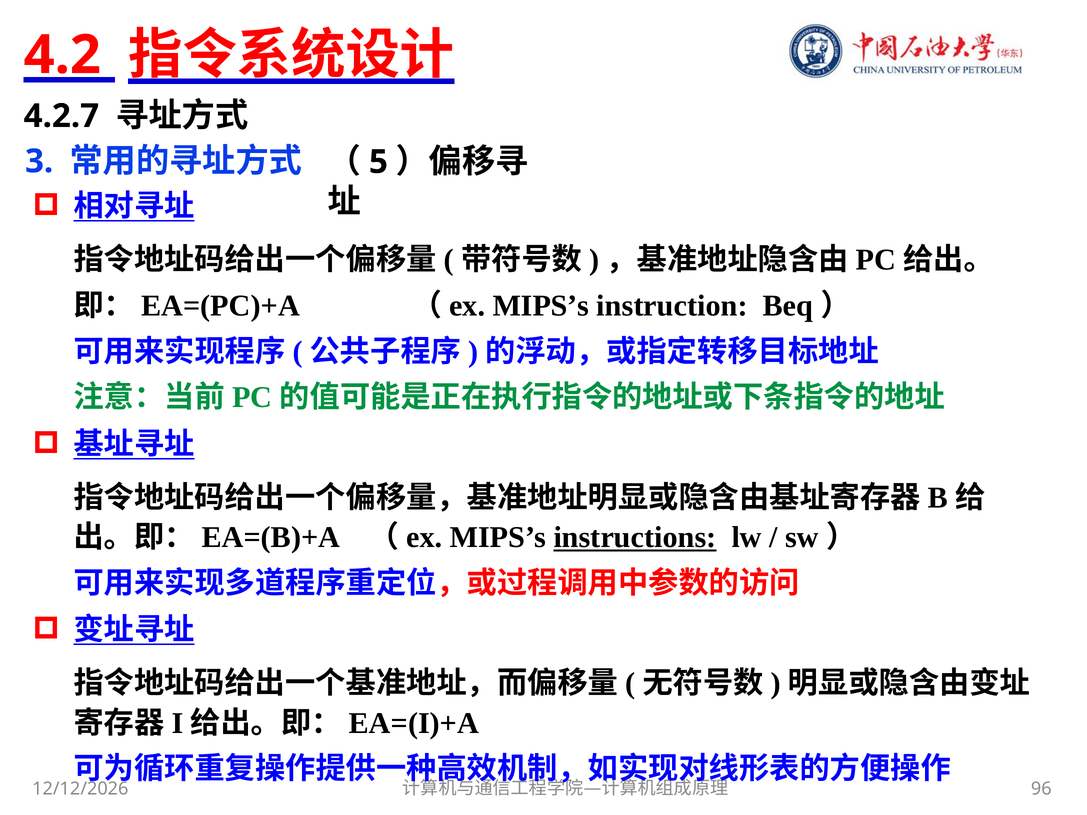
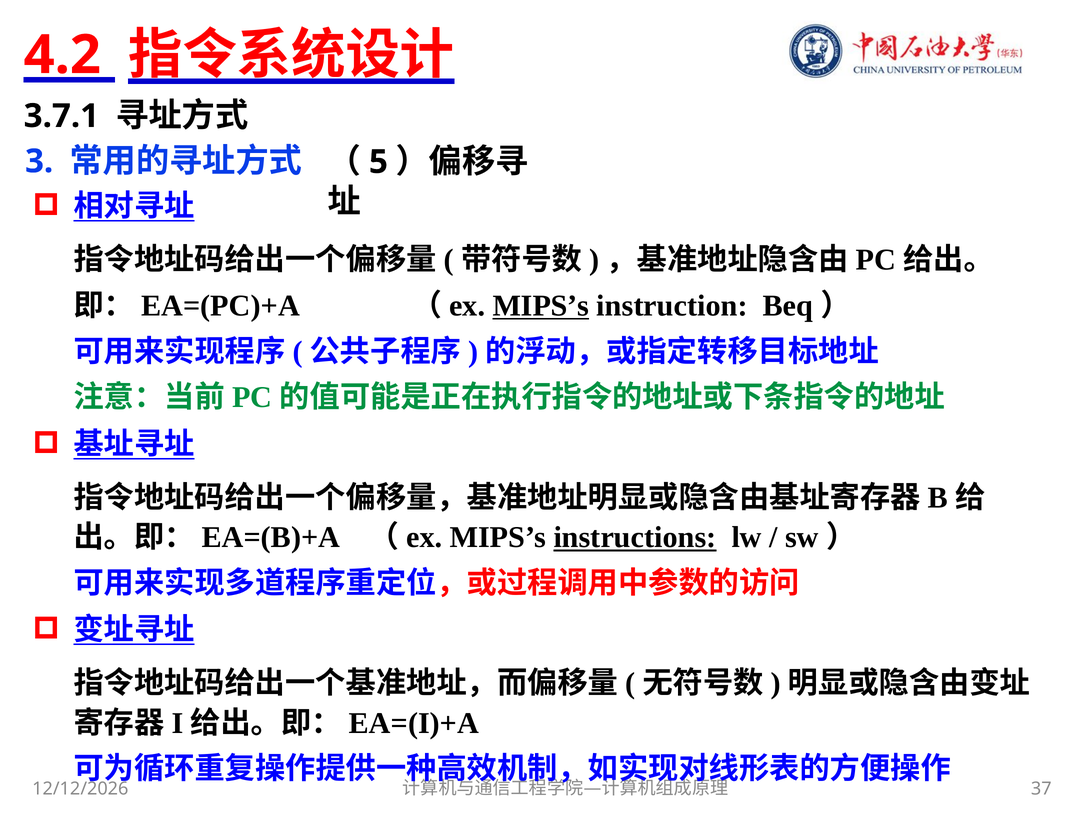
4.2.7: 4.2.7 -> 3.7.1
MIPS’s at (541, 306) underline: none -> present
96: 96 -> 37
